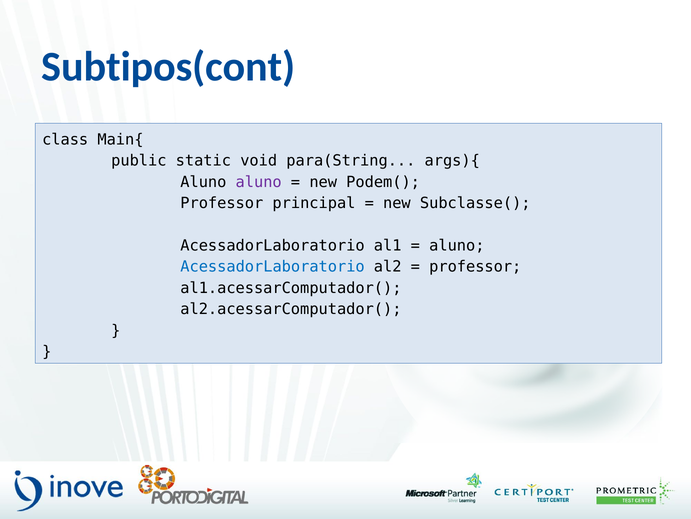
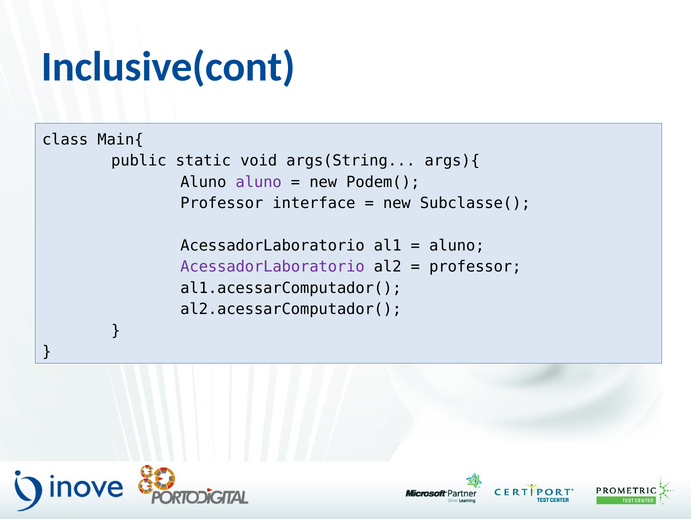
Subtipos(cont: Subtipos(cont -> Inclusive(cont
para(String: para(String -> args(String
principal: principal -> interface
AcessadorLaboratorio at (273, 266) colour: blue -> purple
